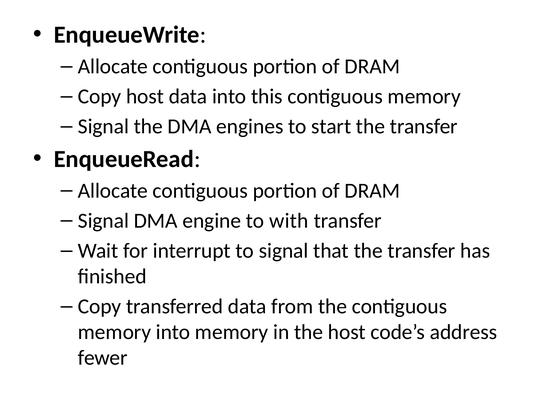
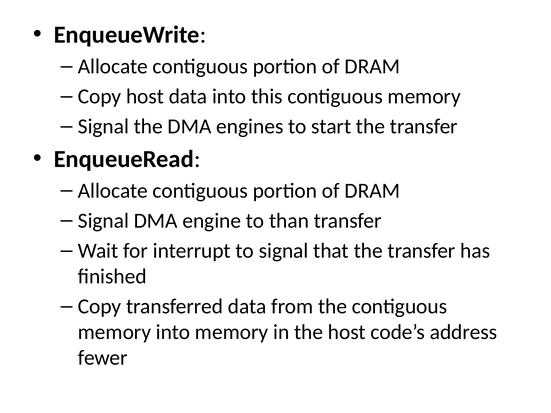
with: with -> than
